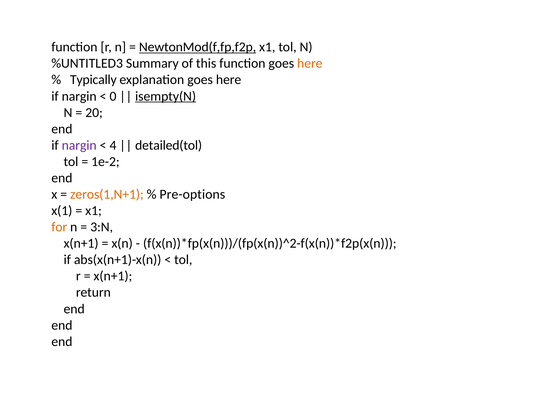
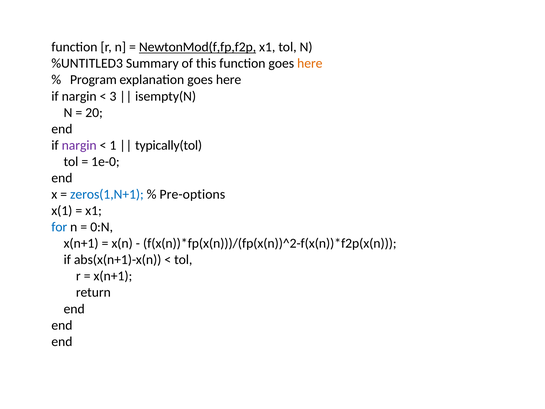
Typically: Typically -> Program
0: 0 -> 3
isempty(N underline: present -> none
4: 4 -> 1
detailed(tol: detailed(tol -> typically(tol
1e-2: 1e-2 -> 1e-0
zeros(1,N+1 colour: orange -> blue
for colour: orange -> blue
3:N: 3:N -> 0:N
